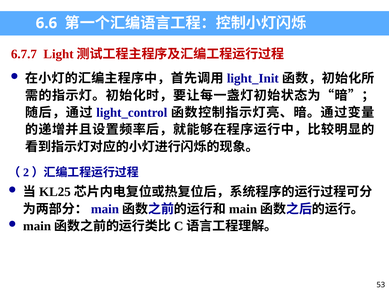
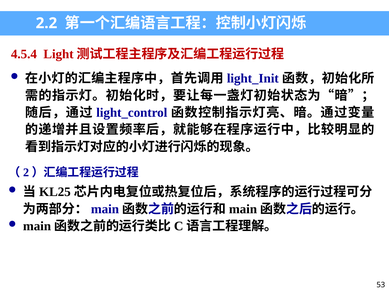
6.6: 6.6 -> 2.2
6.7.7: 6.7.7 -> 4.5.4
